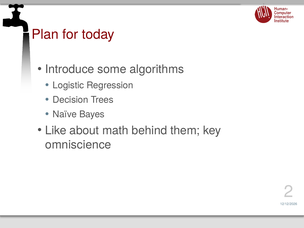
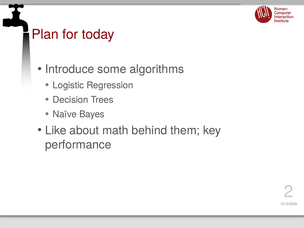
omniscience: omniscience -> performance
